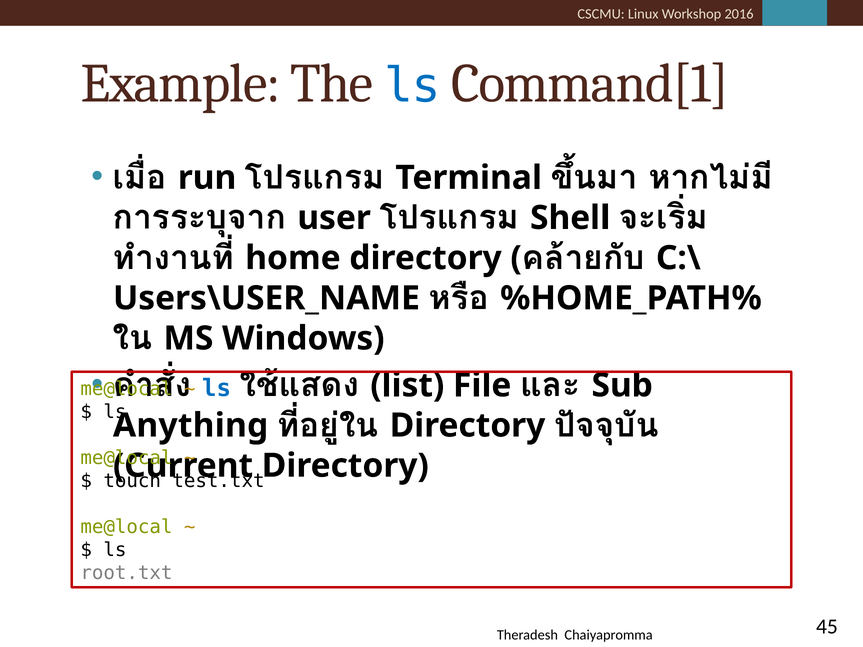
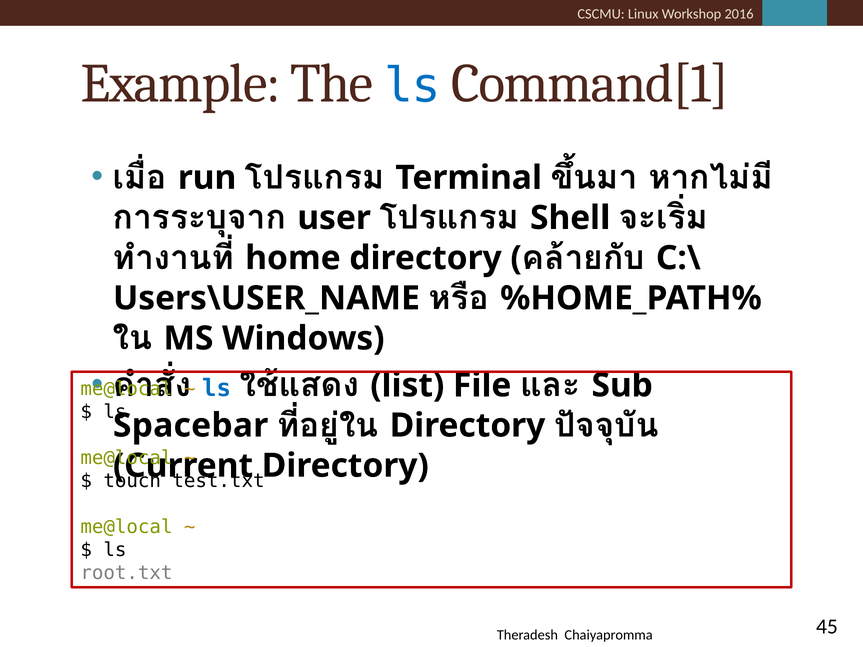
Anything: Anything -> Spacebar
